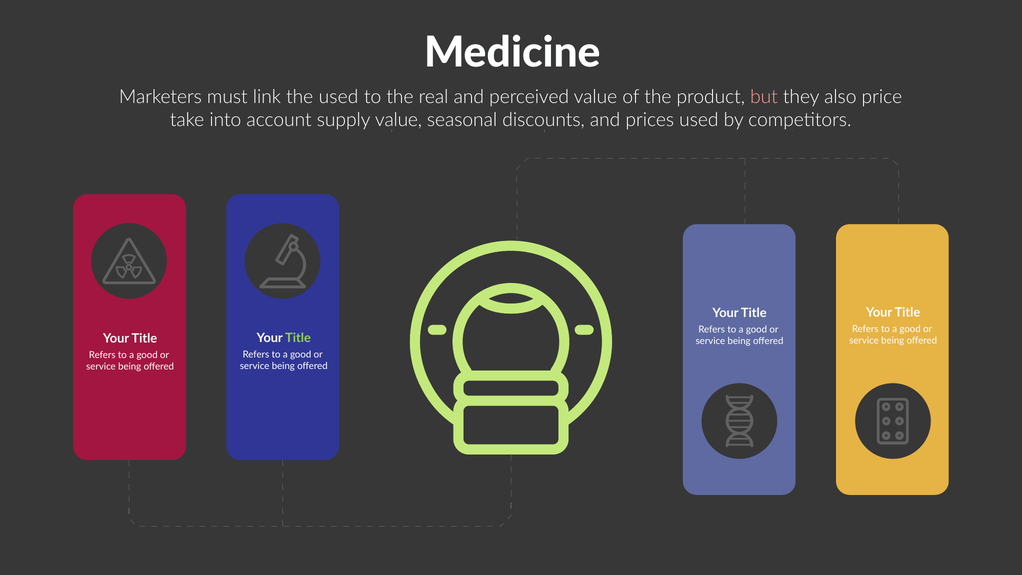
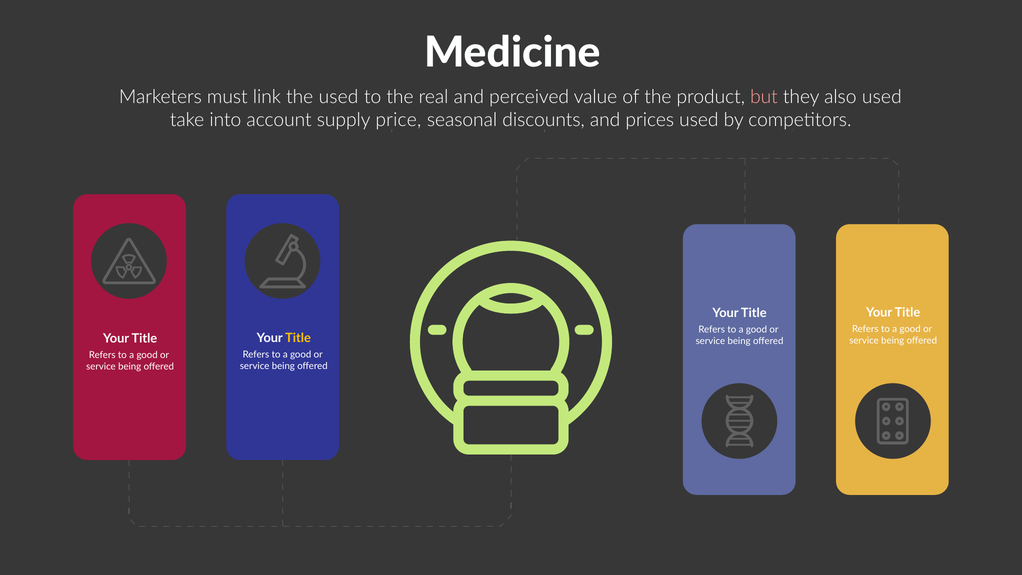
also price: price -> used
supply value: value -> price
Title at (298, 338) colour: light green -> yellow
